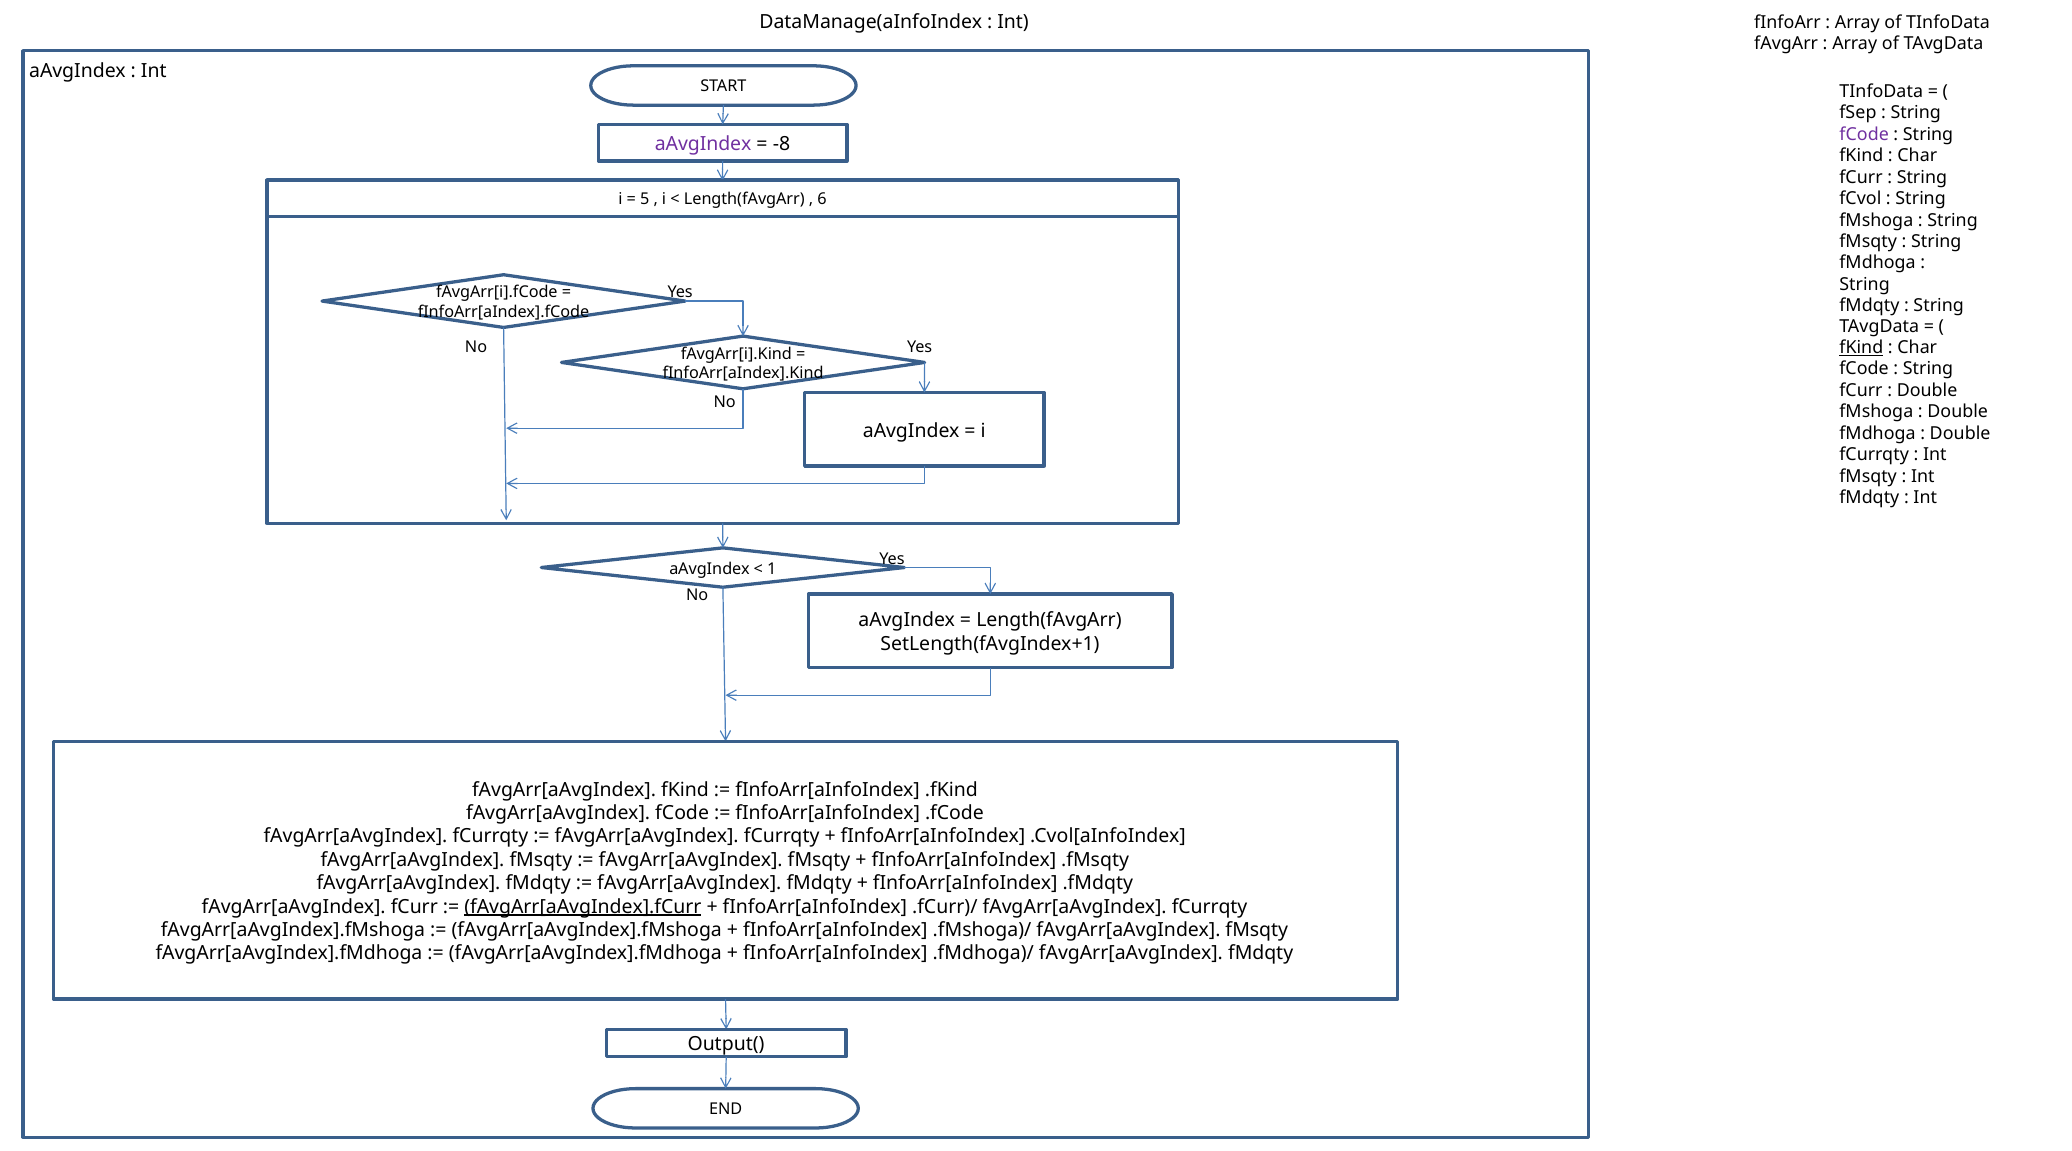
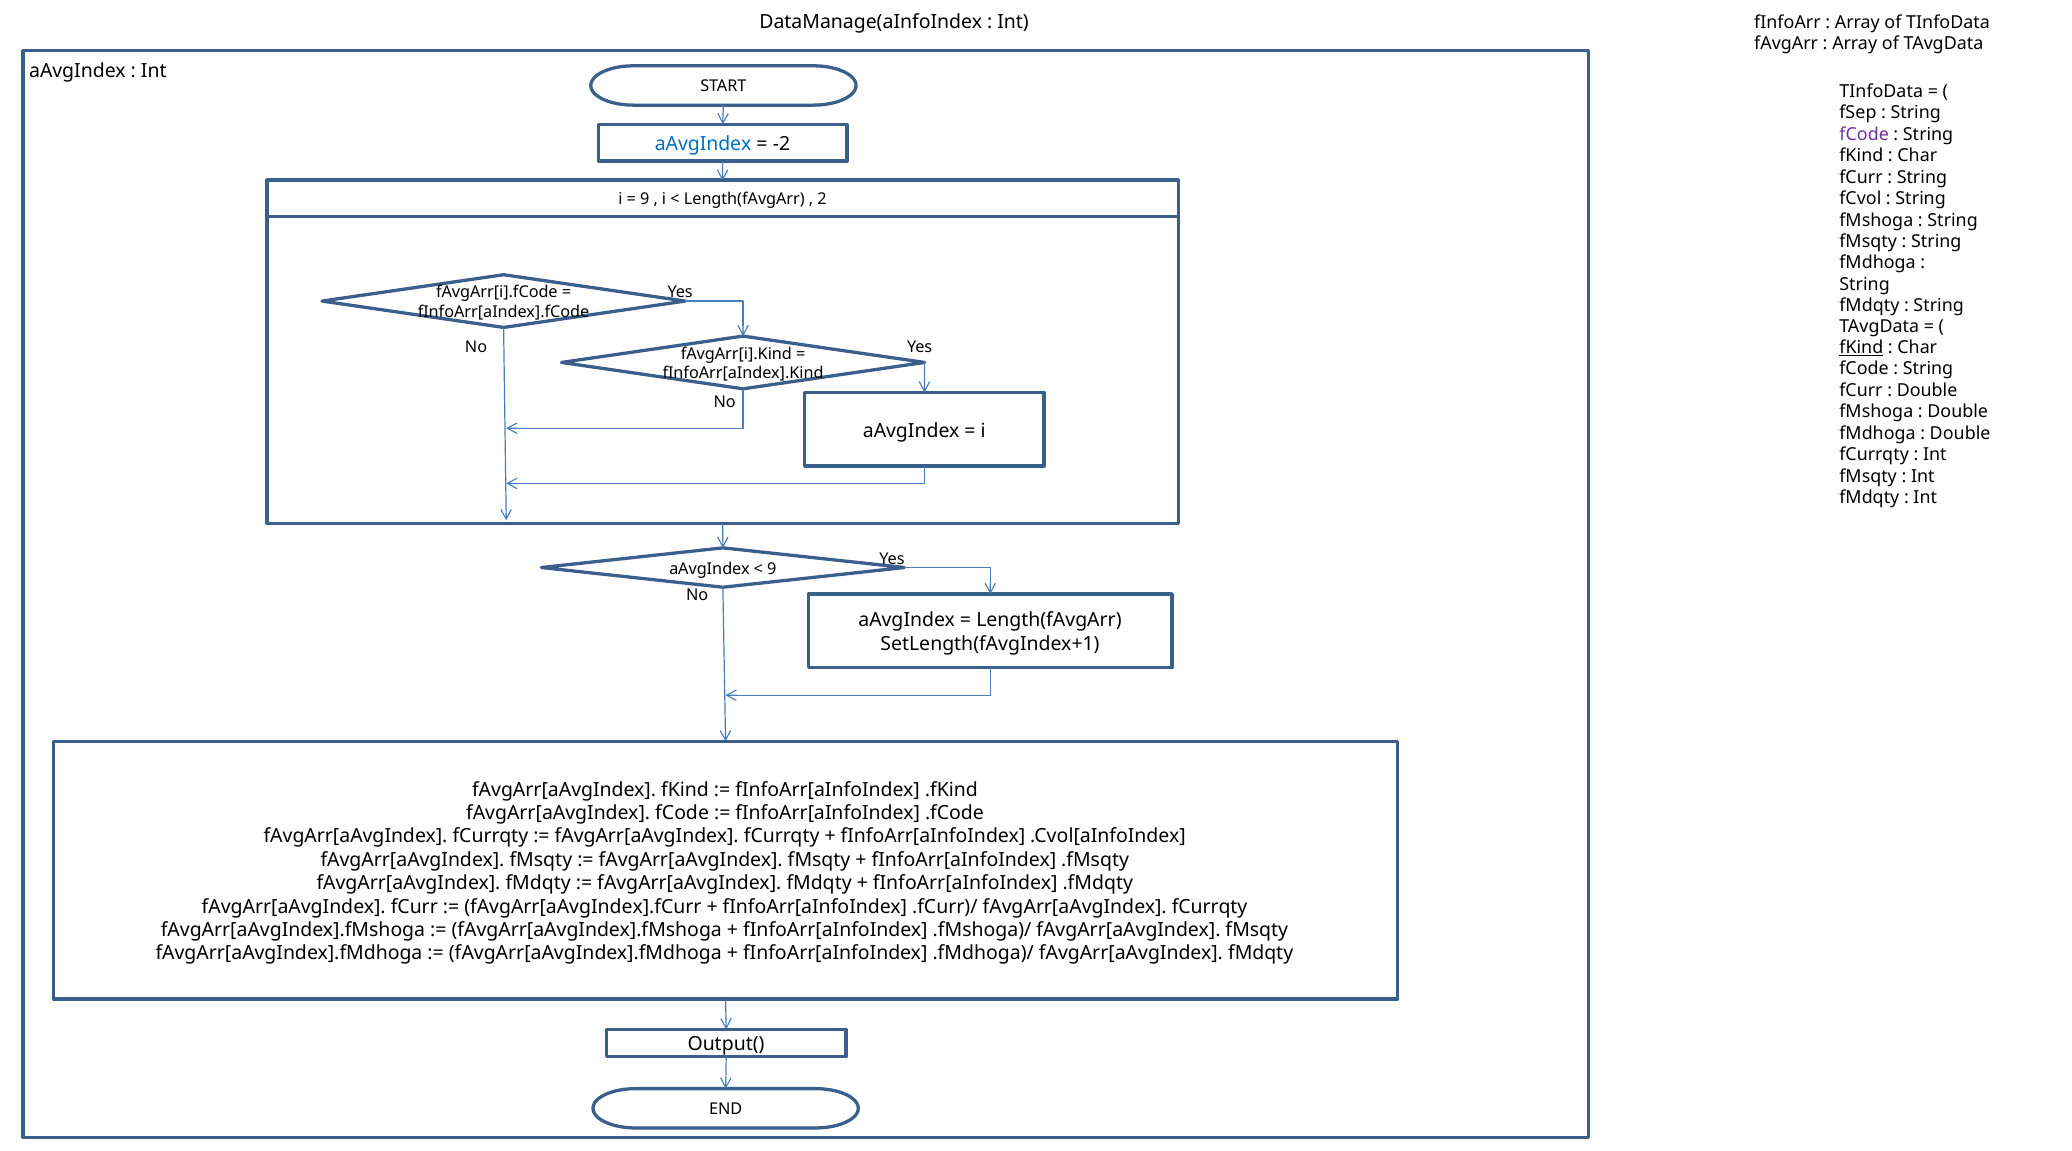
aAvgIndex at (703, 144) colour: purple -> blue
-8: -8 -> -2
5 at (645, 200): 5 -> 9
6: 6 -> 2
1 at (772, 569): 1 -> 9
fAvgArr[aAvgIndex].fCurr underline: present -> none
